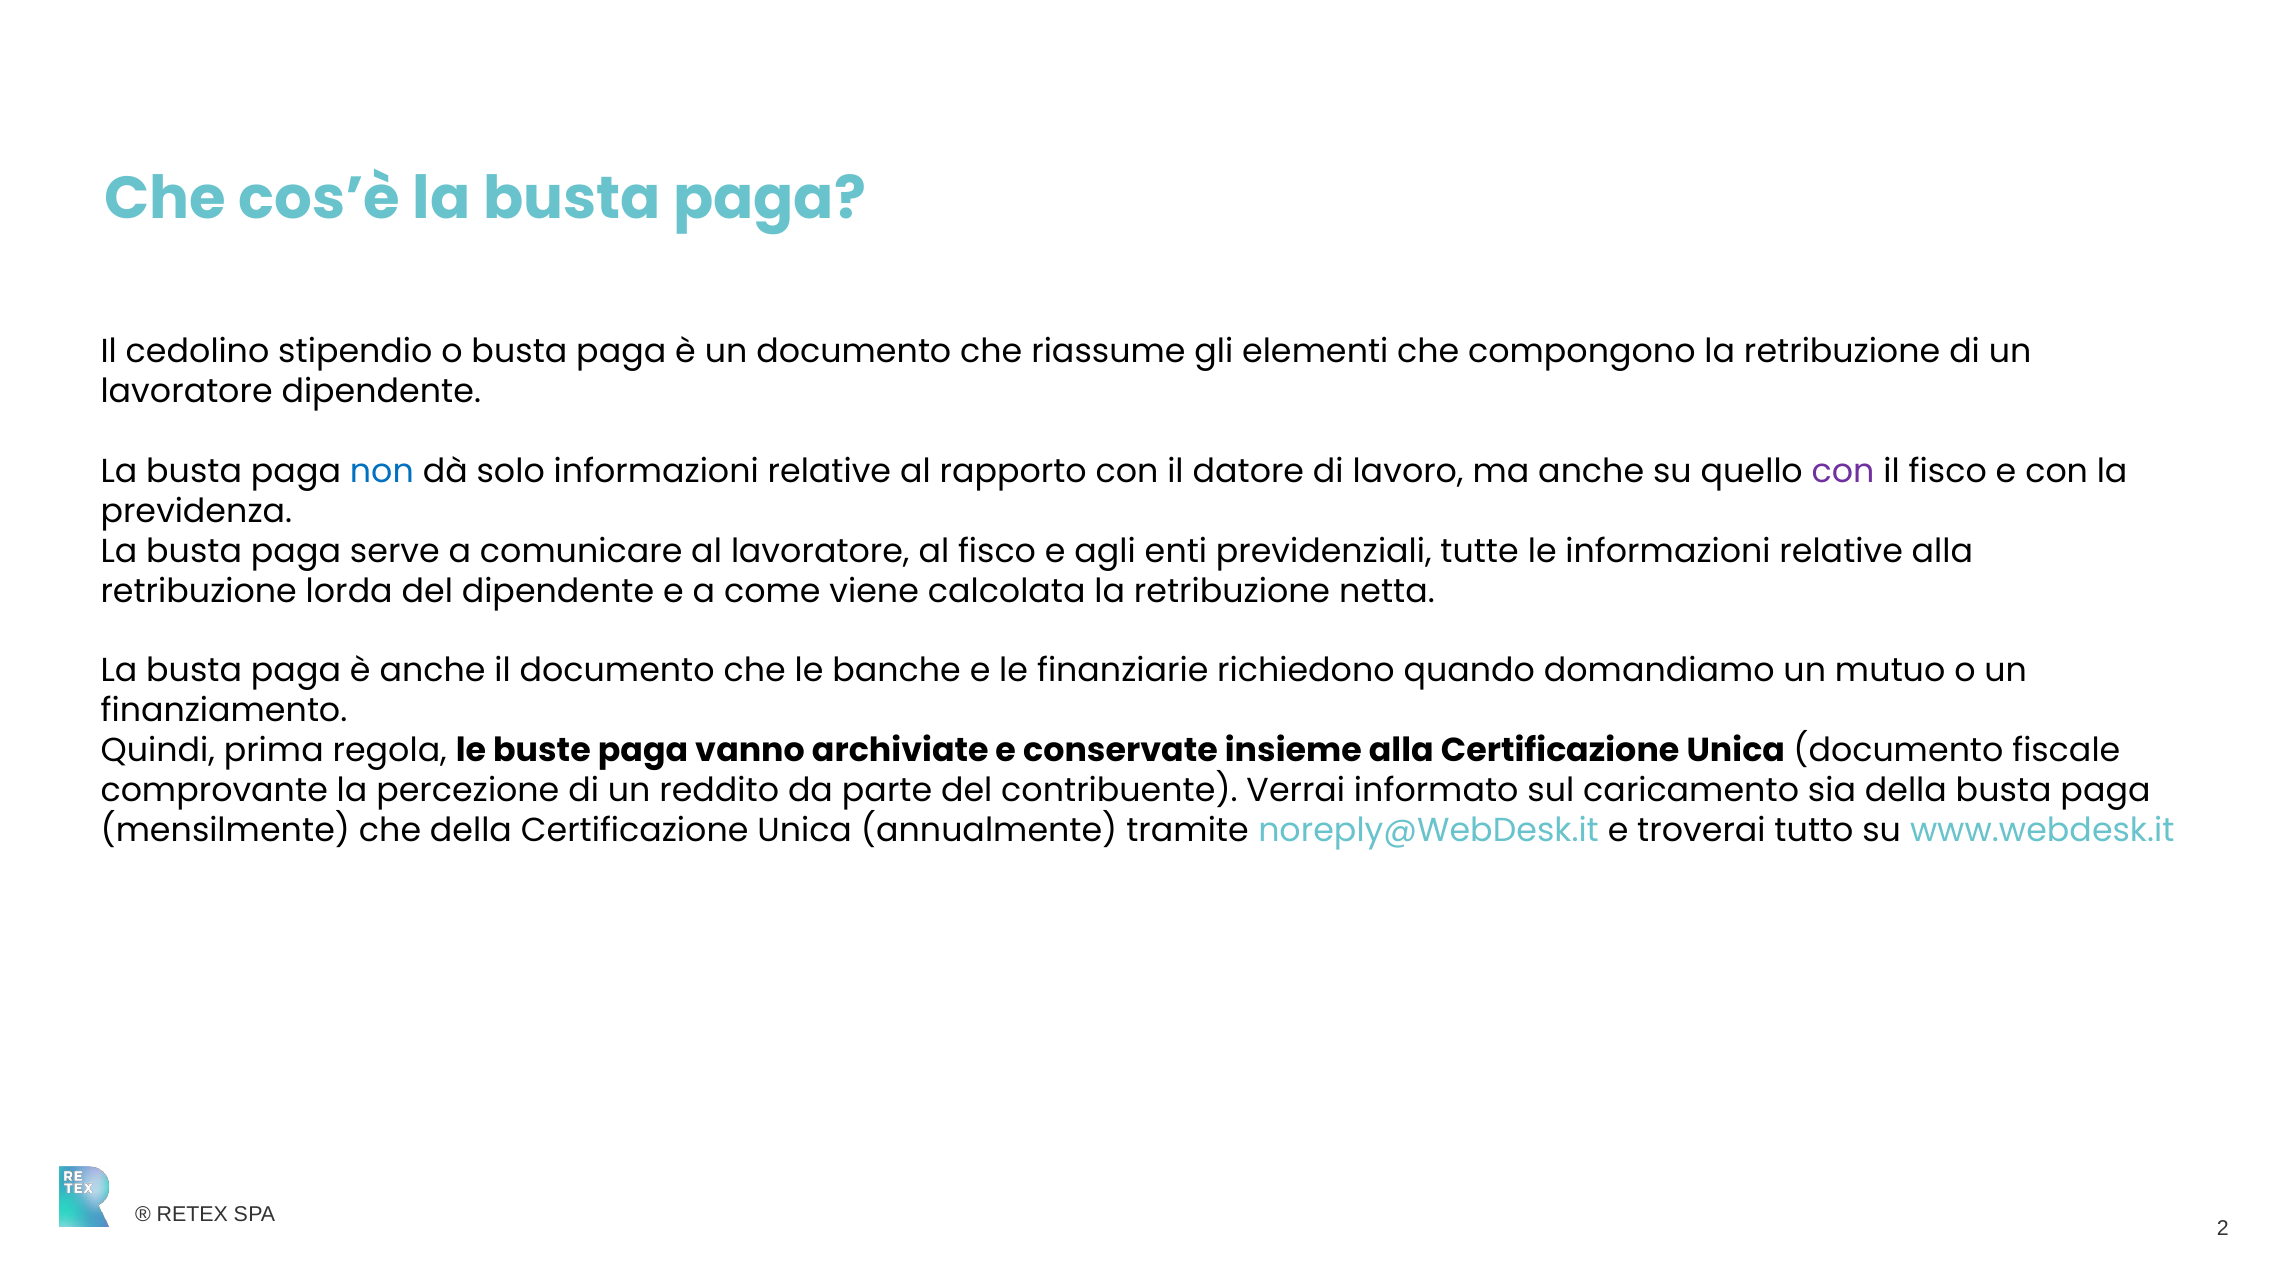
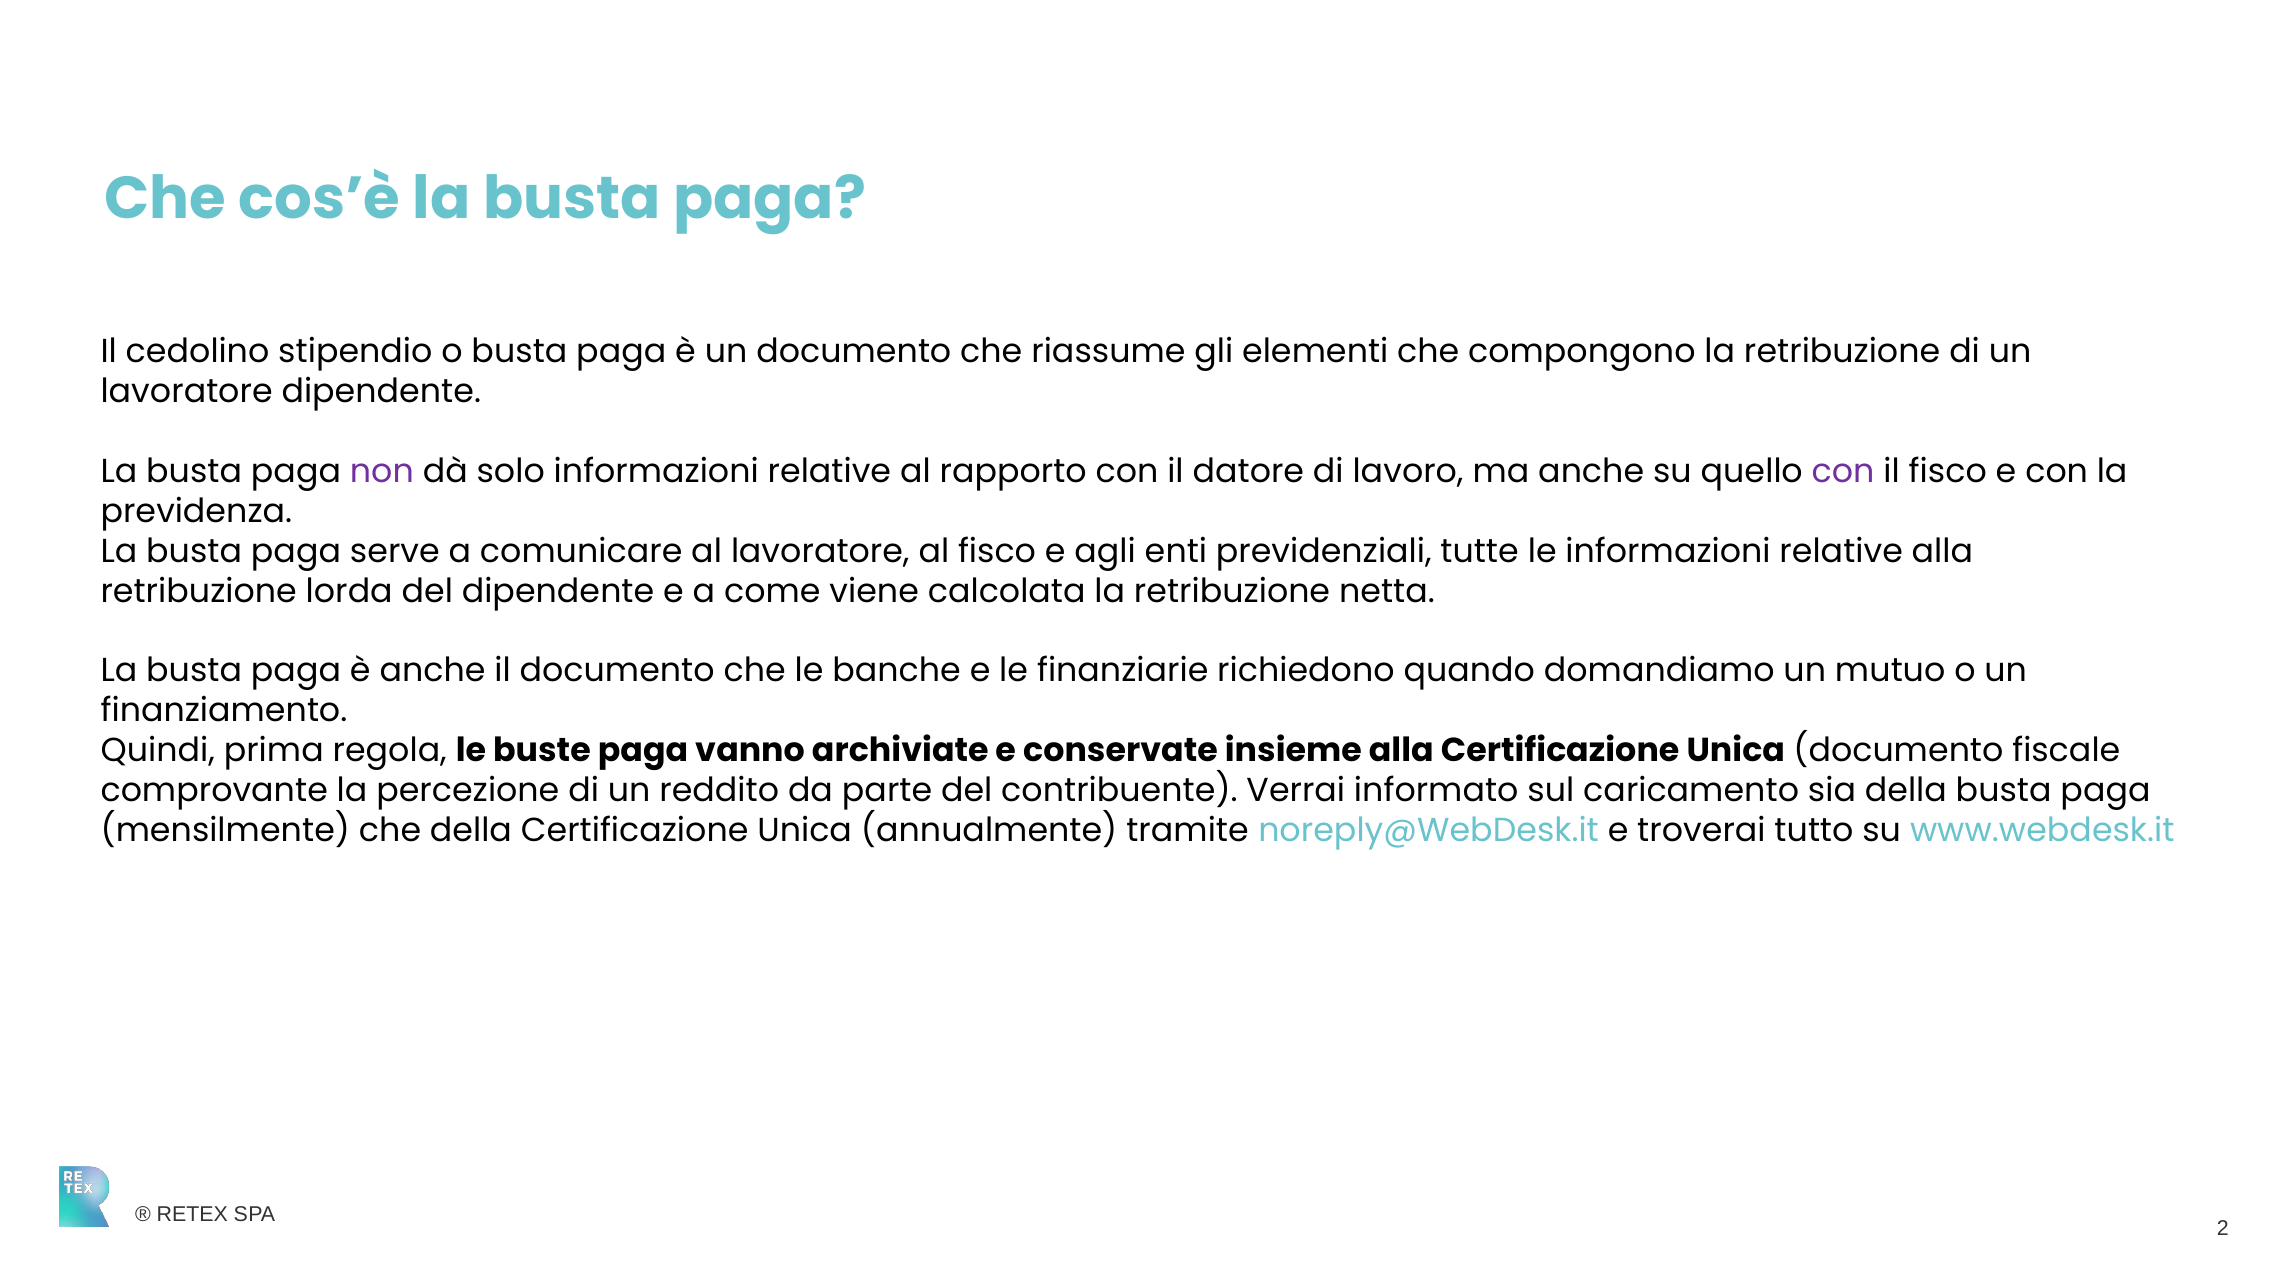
non colour: blue -> purple
